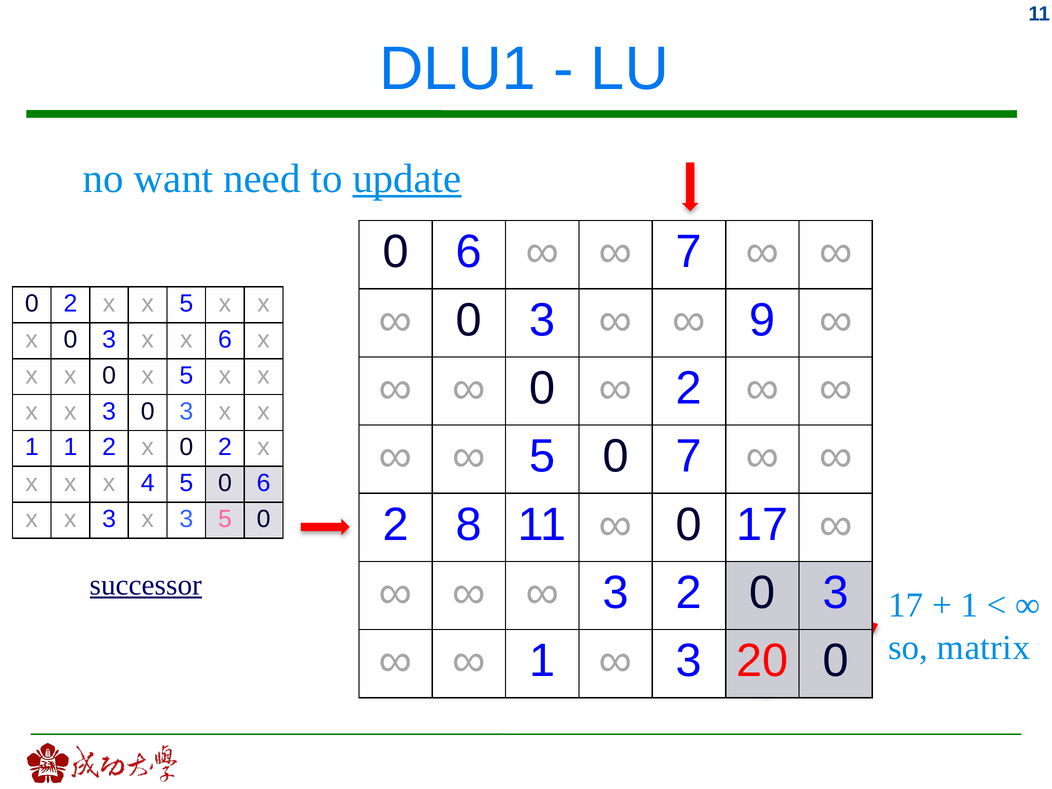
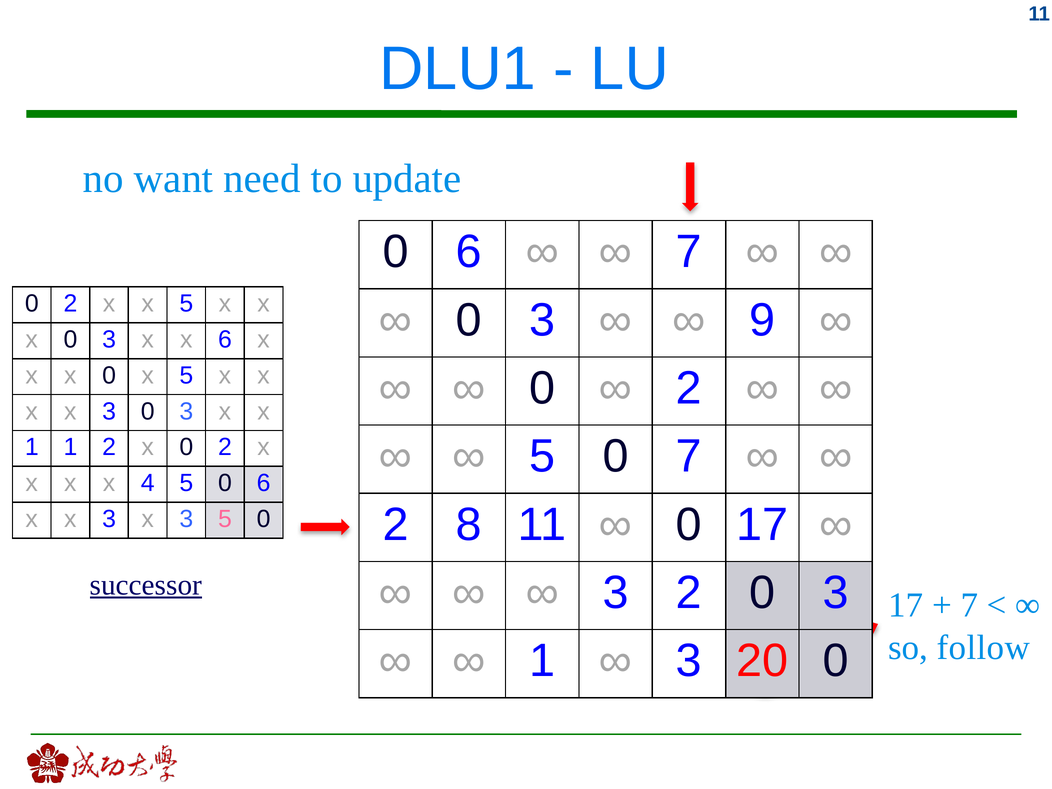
update underline: present -> none
1 at (969, 605): 1 -> 7
matrix: matrix -> follow
